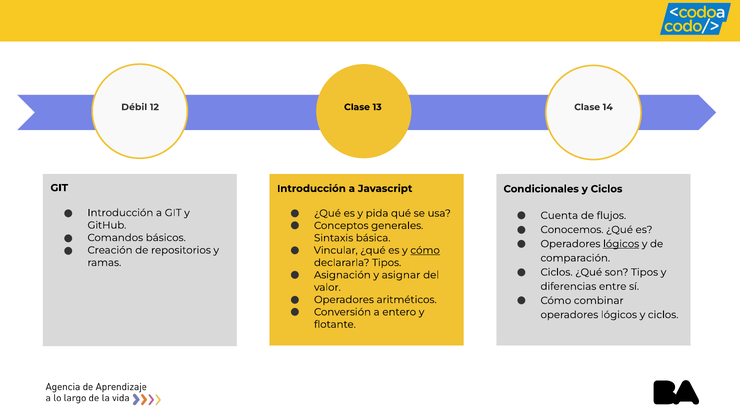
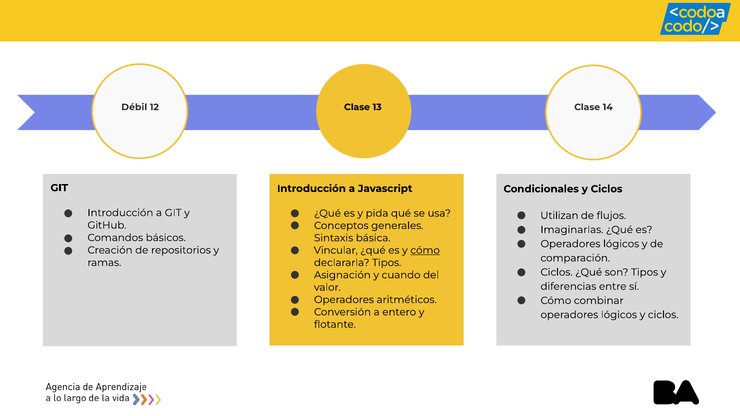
Cuenta: Cuenta -> Utilizan
Conocemos: Conocemos -> Imaginarlas
lógicos at (621, 244) underline: present -> none
asignar: asignar -> cuando
